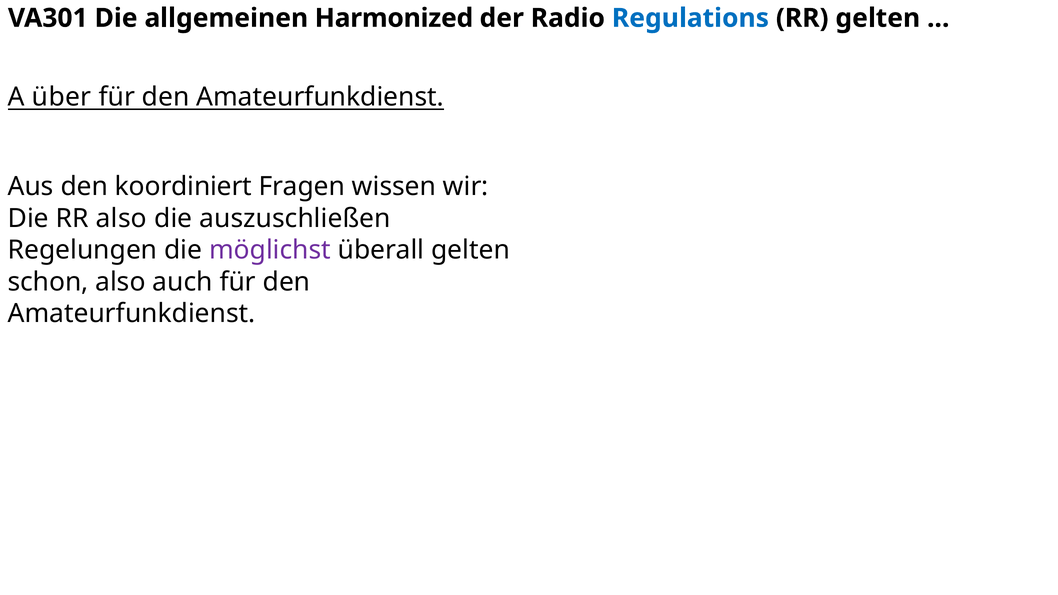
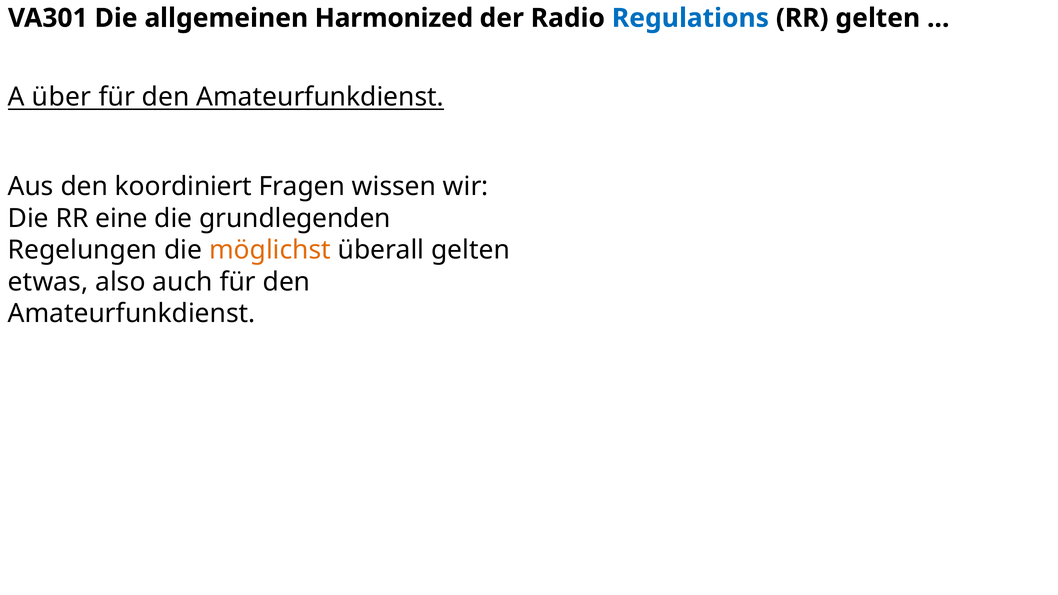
RR also: also -> eine
auszuschließen: auszuschließen -> grundlegenden
möglichst colour: purple -> orange
schon: schon -> etwas
